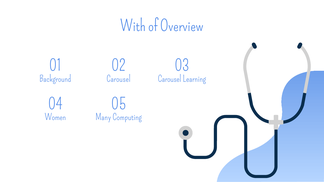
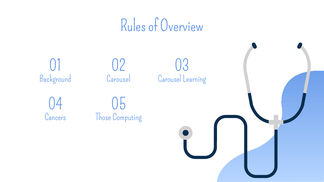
With: With -> Rules
Women: Women -> Cancers
Many: Many -> Those
